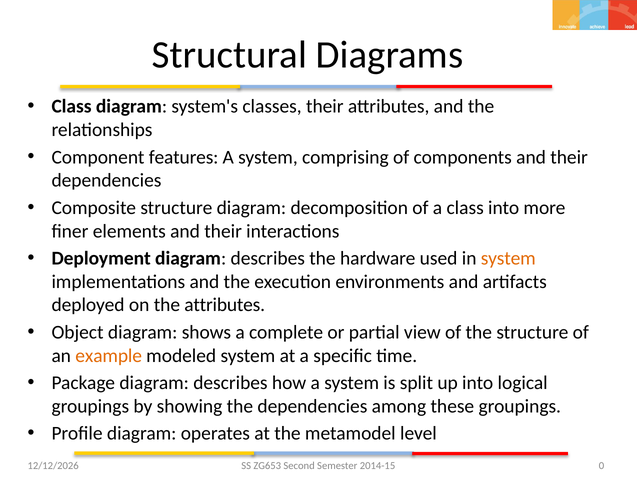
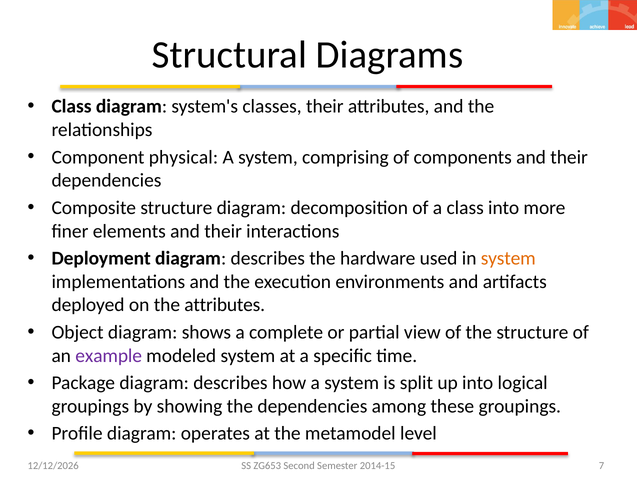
features: features -> physical
example colour: orange -> purple
0: 0 -> 7
